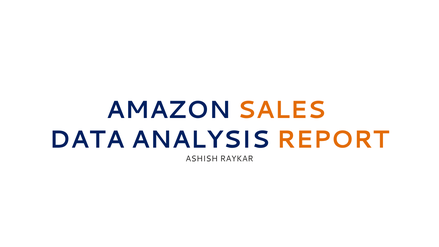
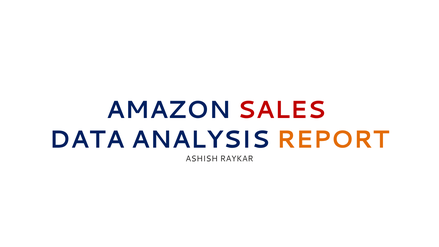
SALES colour: orange -> red
